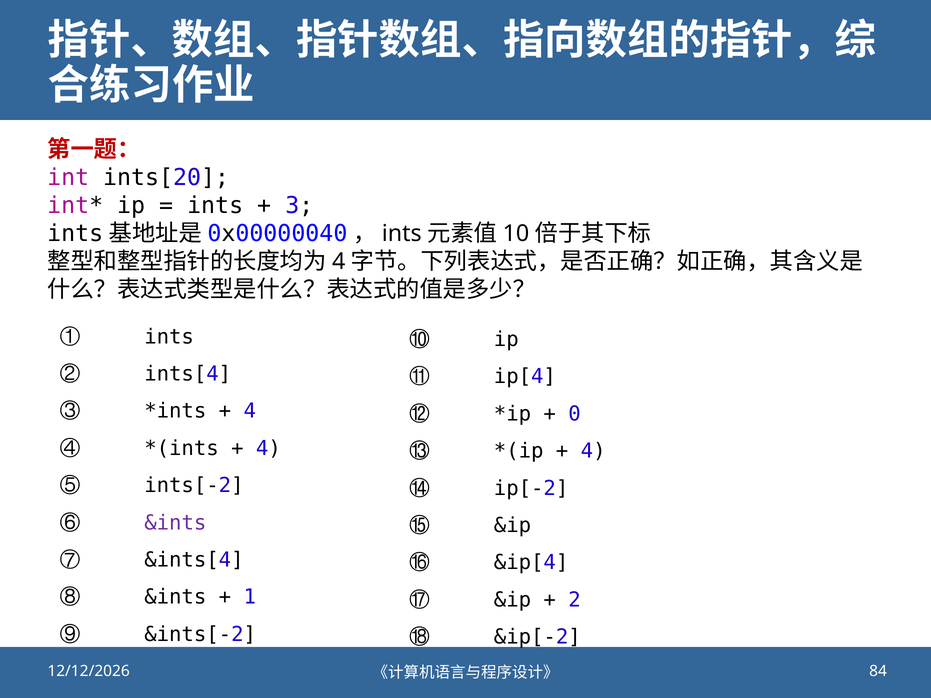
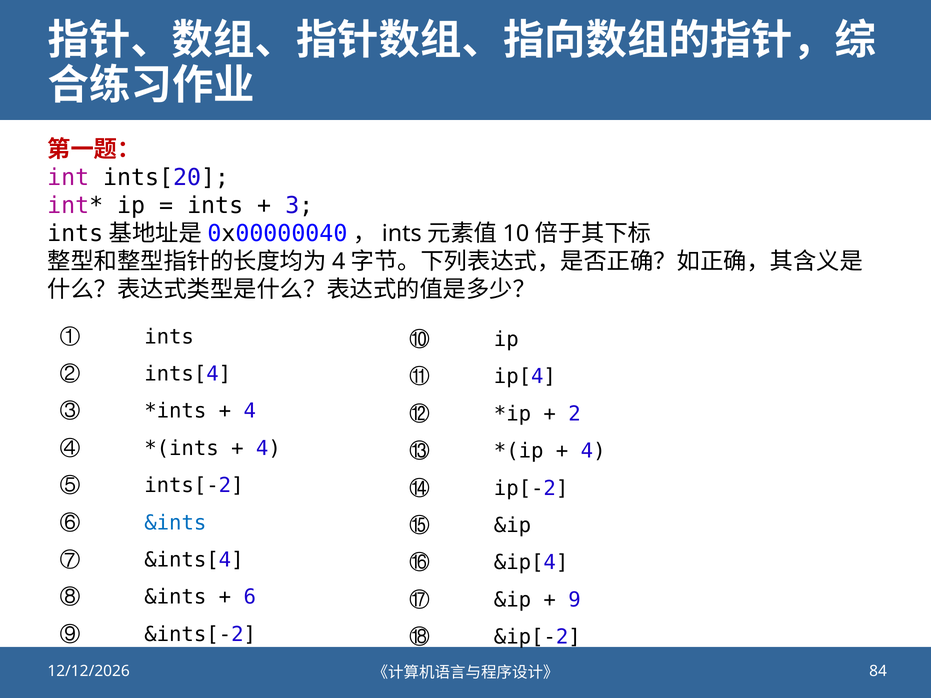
0: 0 -> 2
&ints at (175, 523) colour: purple -> blue
1: 1 -> 6
2: 2 -> 9
